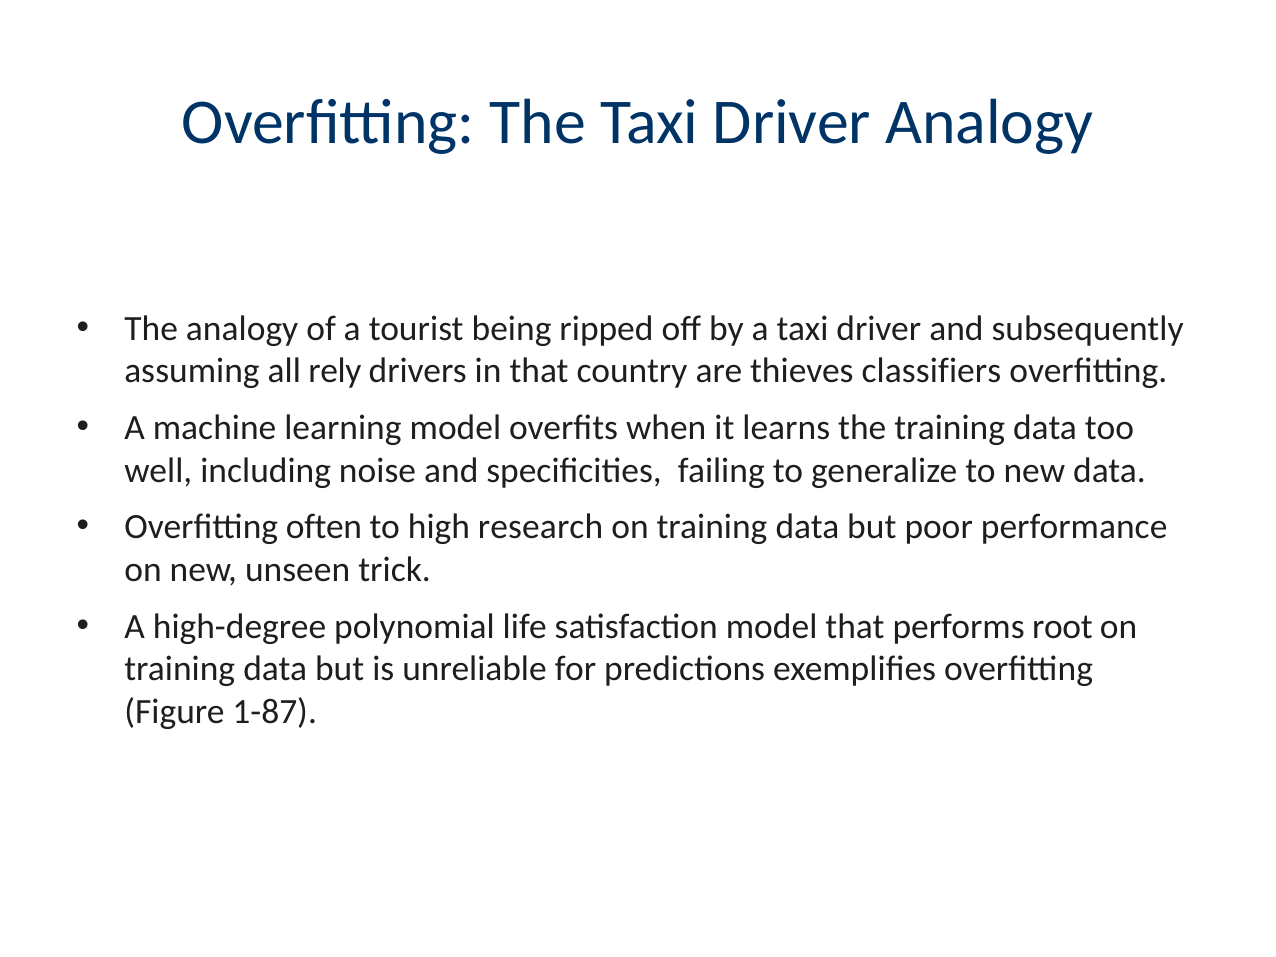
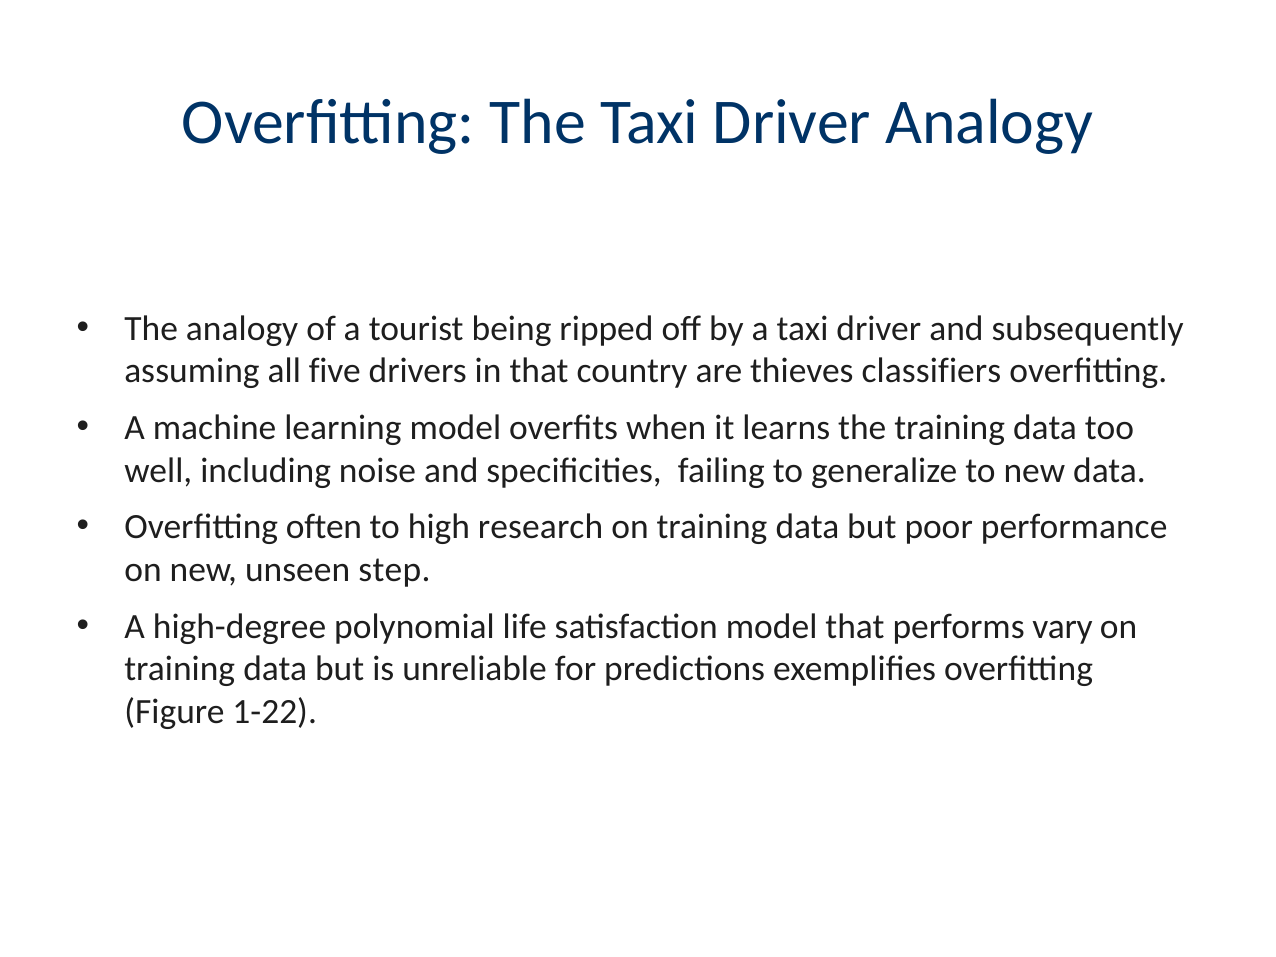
rely: rely -> five
trick: trick -> step
root: root -> vary
1-87: 1-87 -> 1-22
